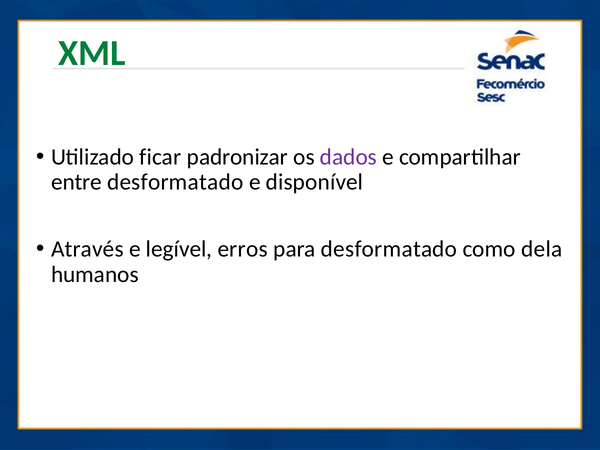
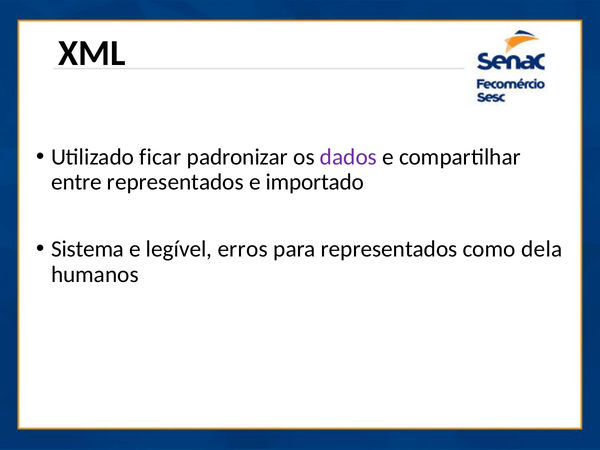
XML colour: green -> black
entre desformatado: desformatado -> representados
disponível: disponível -> importado
Através: Através -> Sistema
para desformatado: desformatado -> representados
